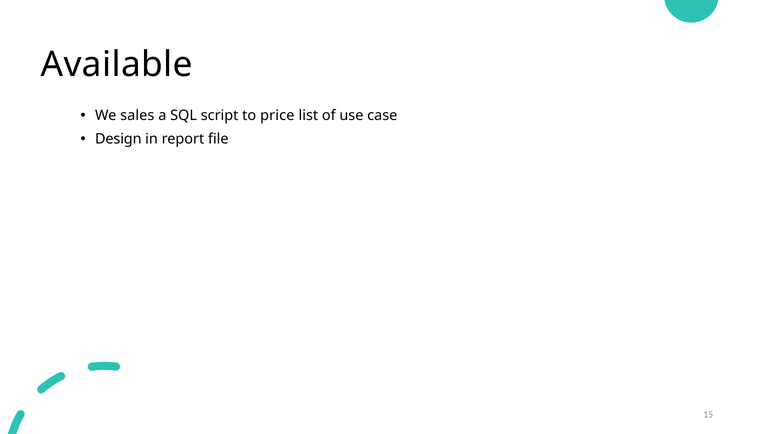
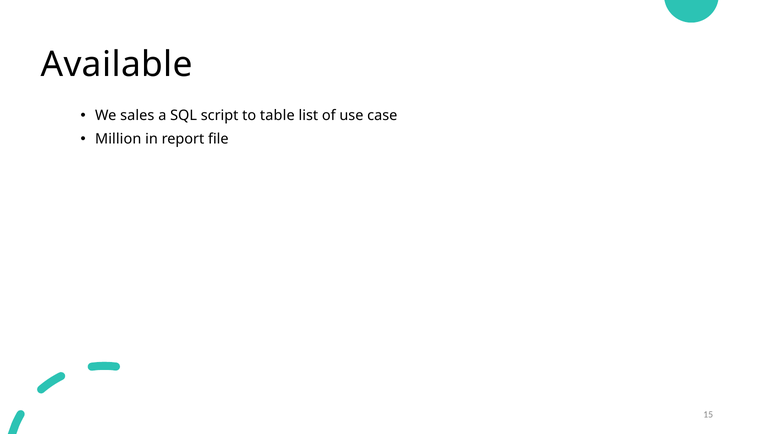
price: price -> table
Design: Design -> Million
